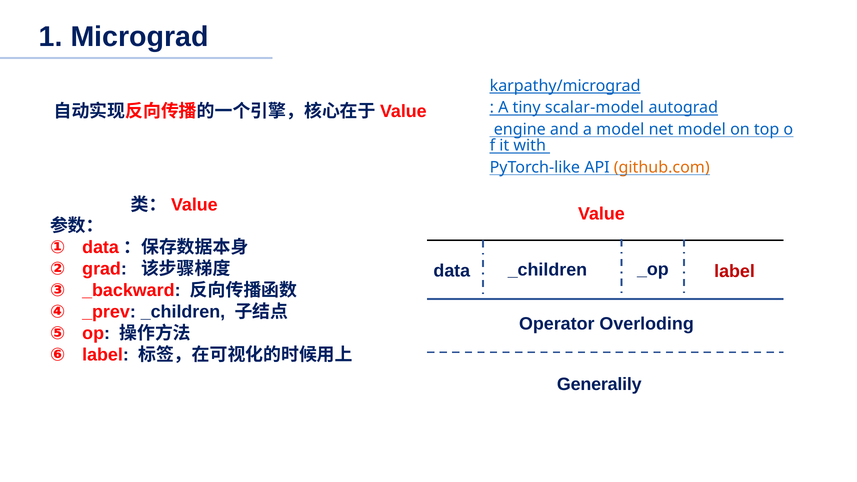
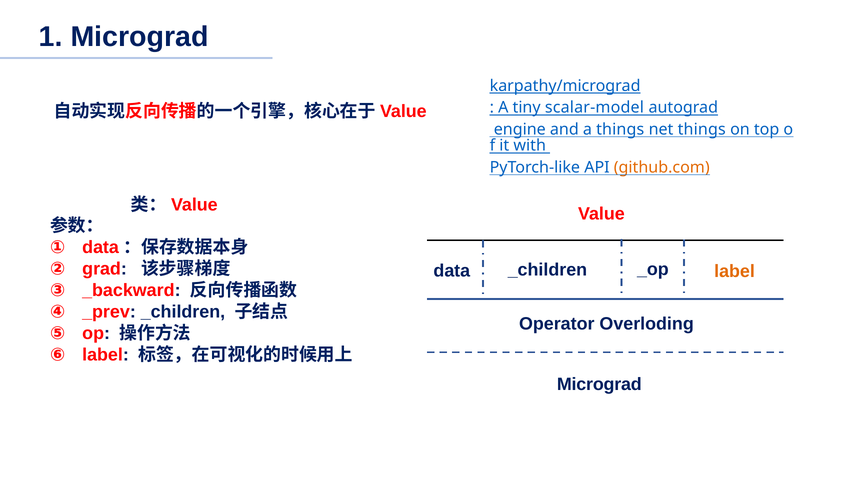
a model: model -> things
net model: model -> things
label at (735, 271) colour: red -> orange
Generalily at (599, 385): Generalily -> Micrograd
